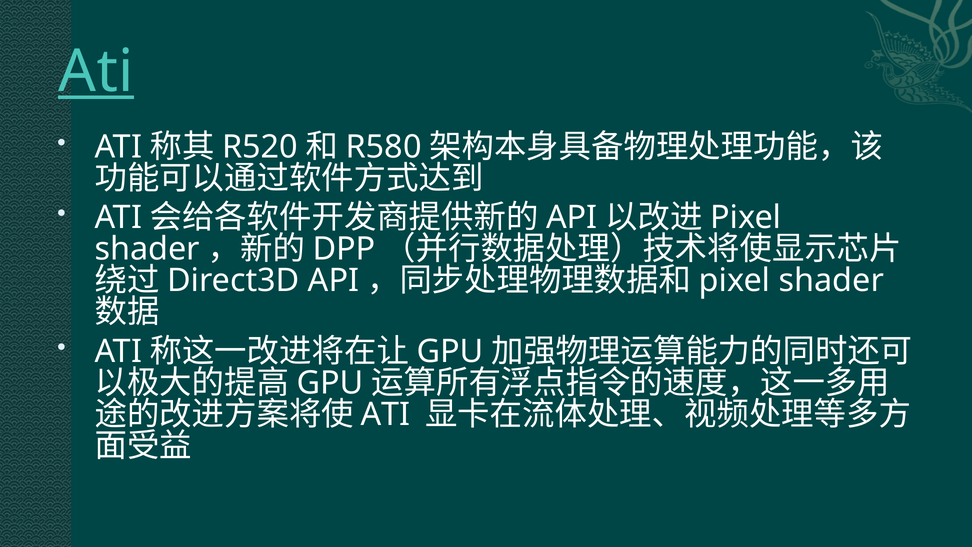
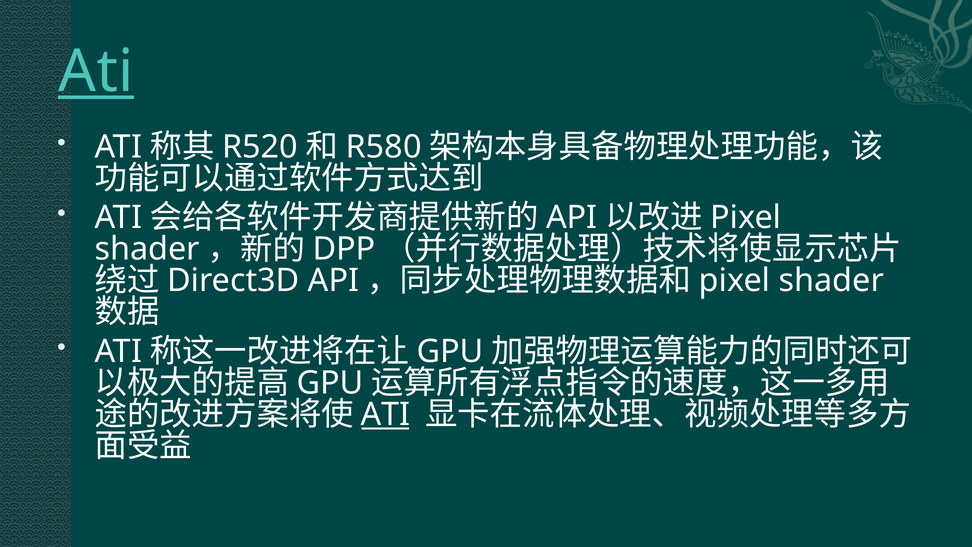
ATI at (385, 414) underline: none -> present
